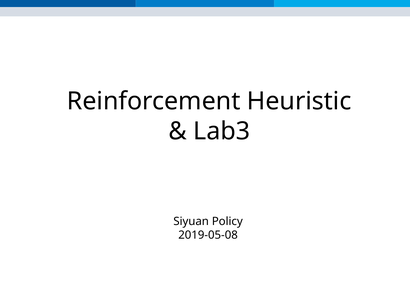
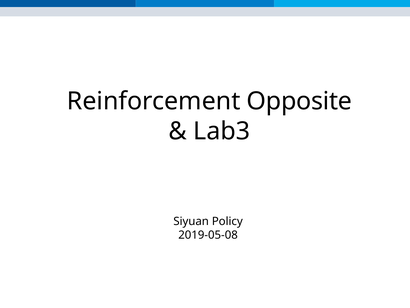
Heuristic: Heuristic -> Opposite
